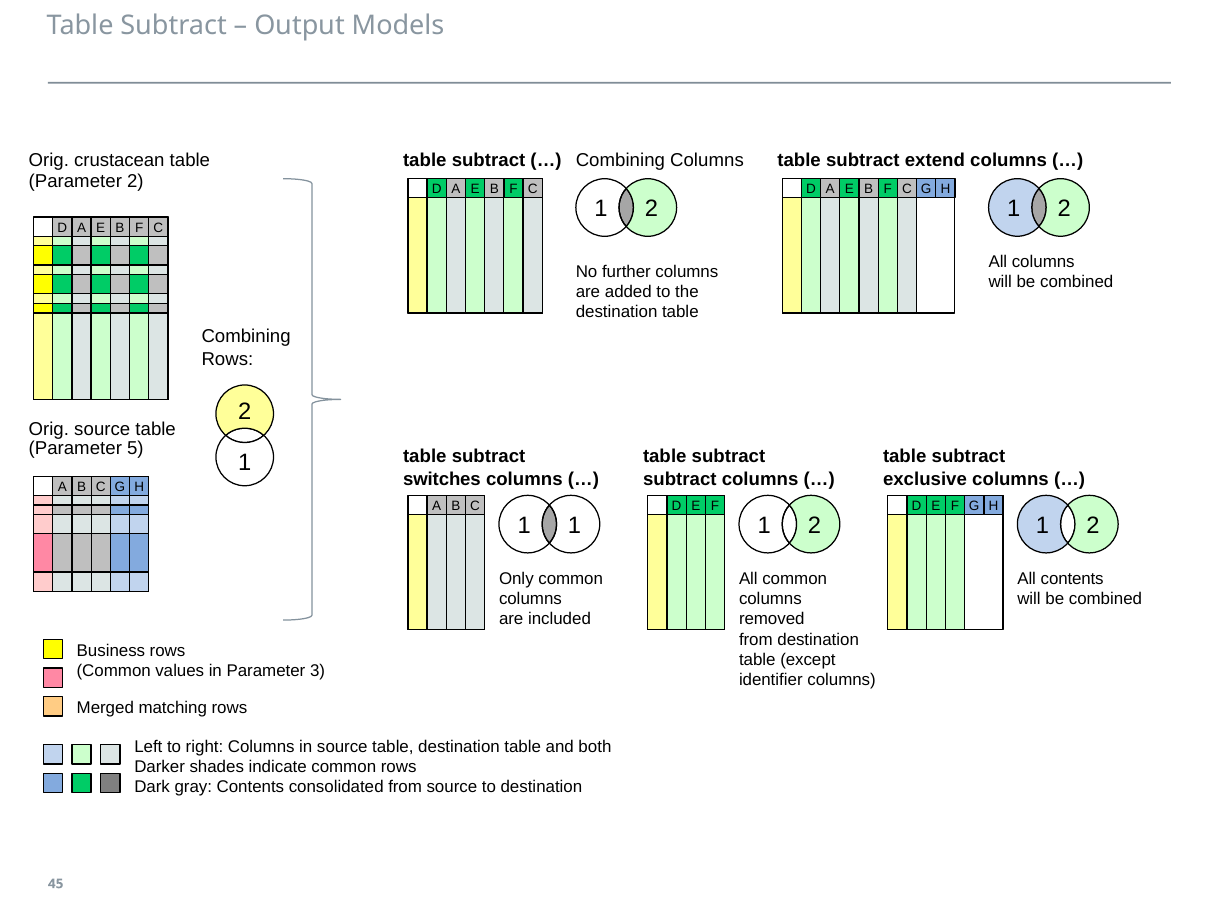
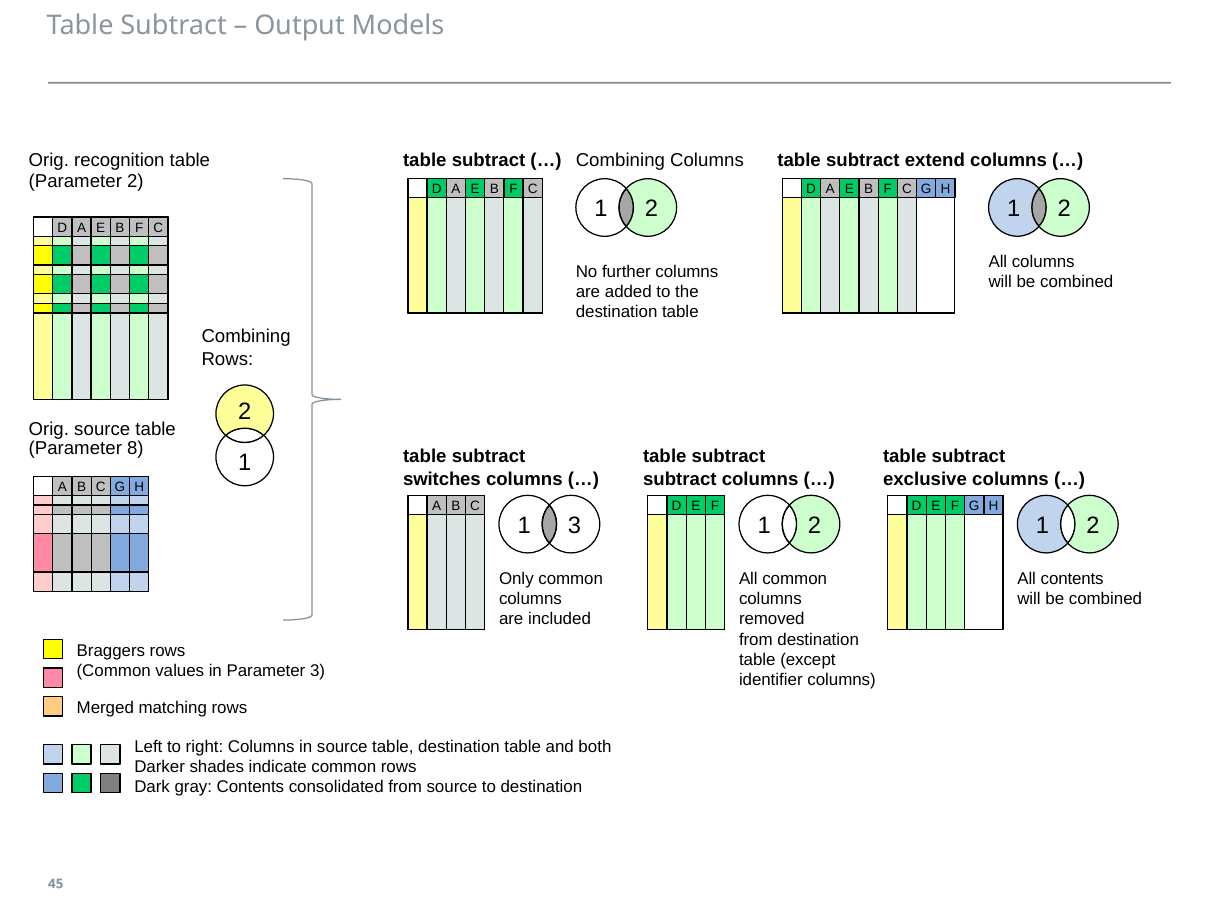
crustacean: crustacean -> recognition
5: 5 -> 8
1 at (575, 526): 1 -> 3
Business: Business -> Braggers
